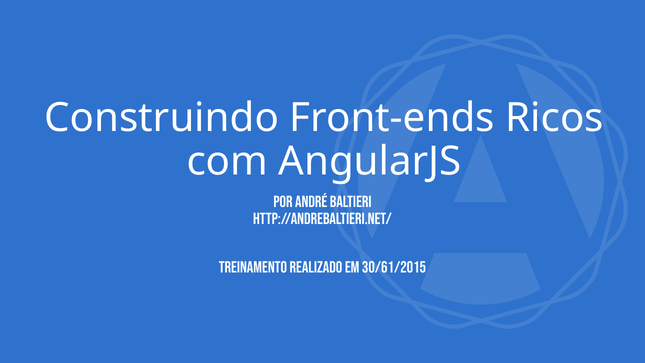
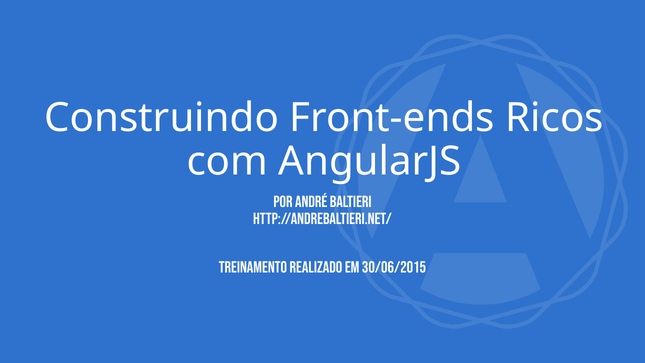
30/61/2015: 30/61/2015 -> 30/06/2015
